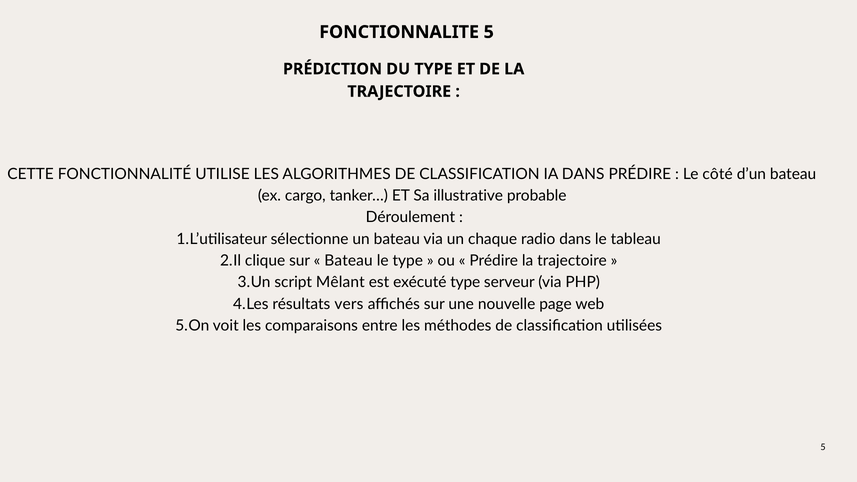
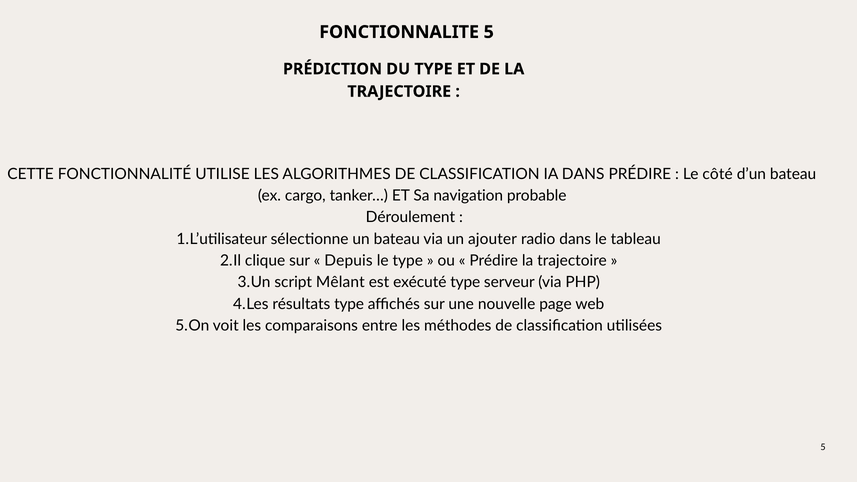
illustrative: illustrative -> navigation
chaque: chaque -> ajouter
Bateau at (348, 261): Bateau -> Depuis
résultats vers: vers -> type
